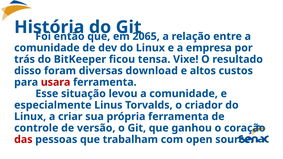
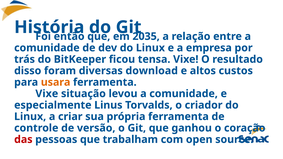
2065: 2065 -> 2035
usara colour: red -> orange
Esse at (47, 94): Esse -> Vixe
